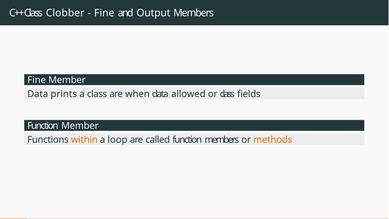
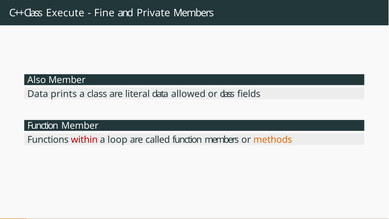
Clobber: Clobber -> Execute
Output: Output -> Private
Fine at (37, 80): Fine -> Also
when: when -> literal
within colour: orange -> red
